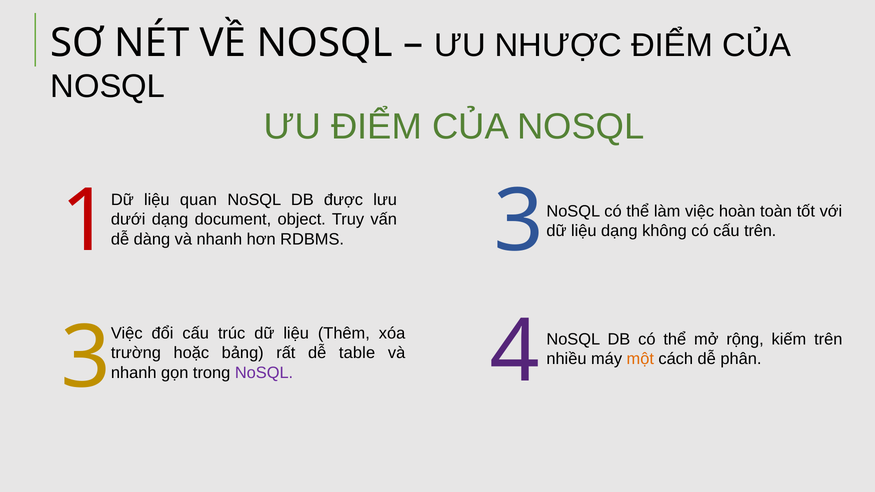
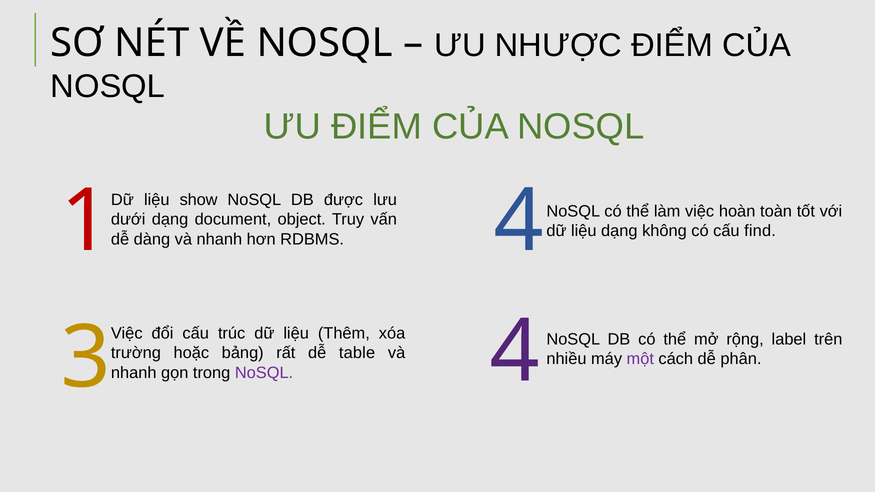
quan: quan -> show
cấu trên: trên -> find
RDBMS 3: 3 -> 4
một colour: orange -> purple
kiếm: kiếm -> label
